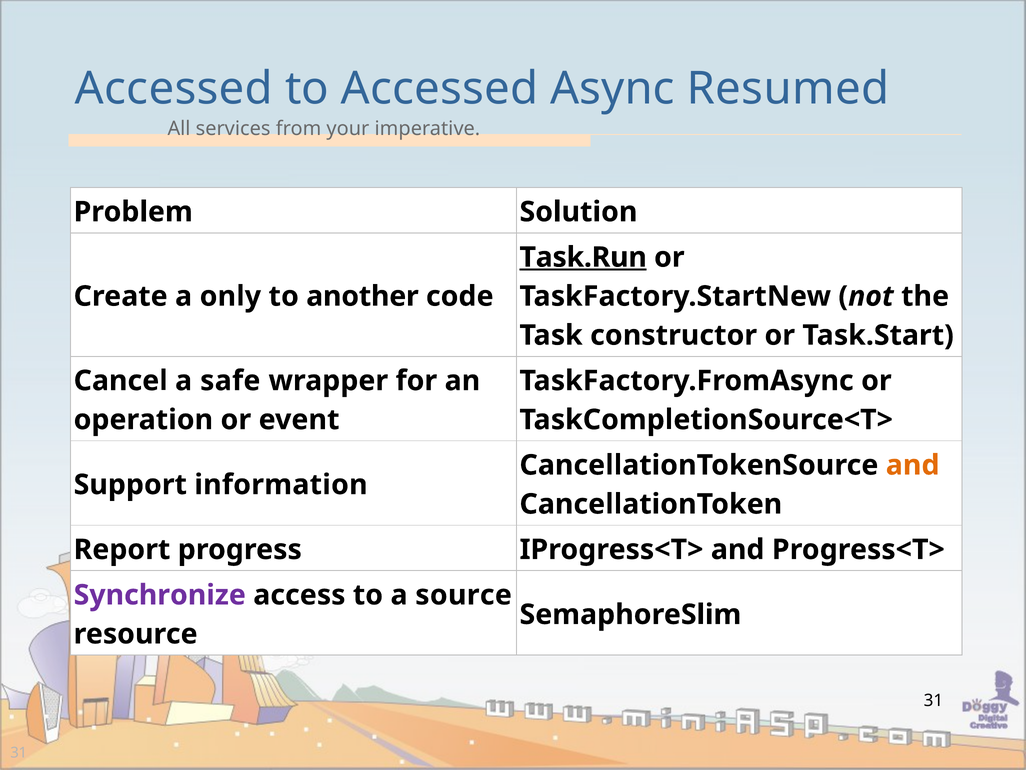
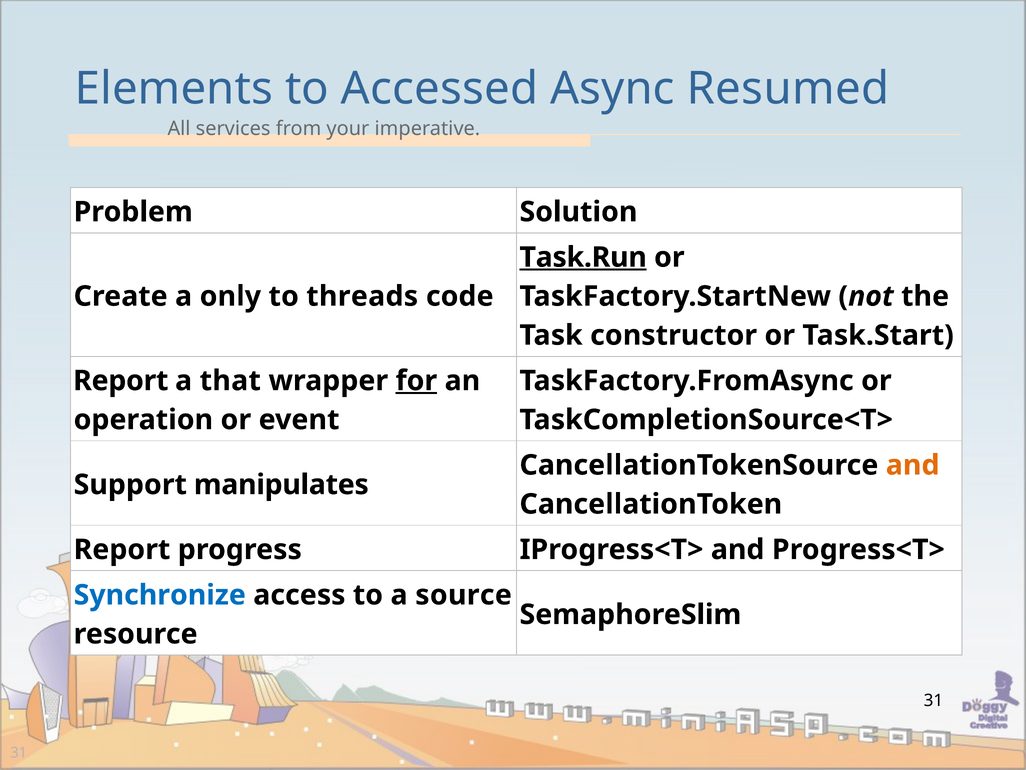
Accessed at (174, 89): Accessed -> Elements
another: another -> threads
Cancel at (121, 381): Cancel -> Report
safe: safe -> that
for underline: none -> present
information: information -> manipulates
Synchronize colour: purple -> blue
